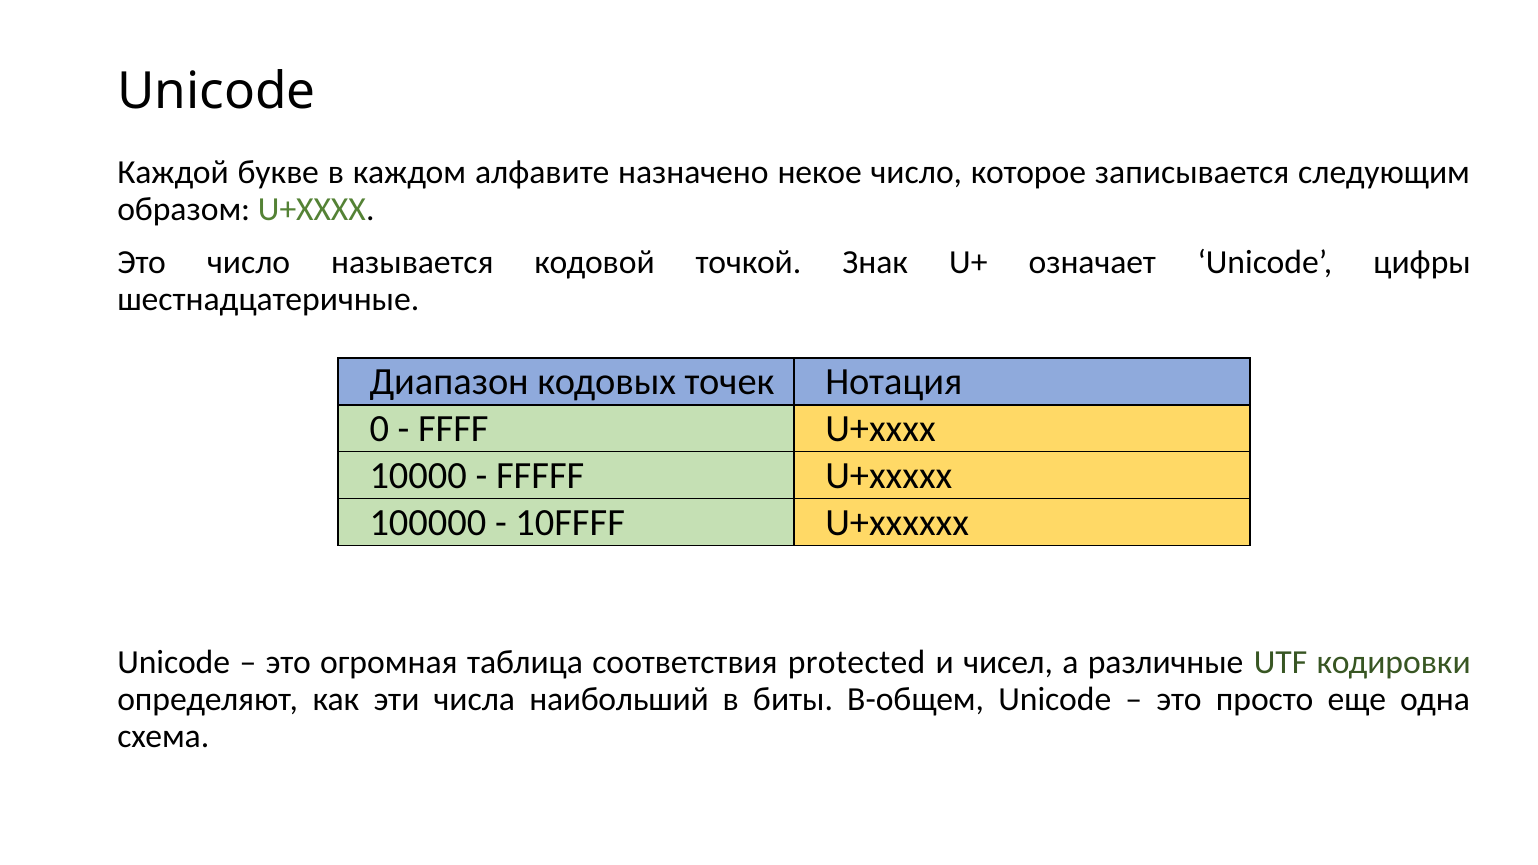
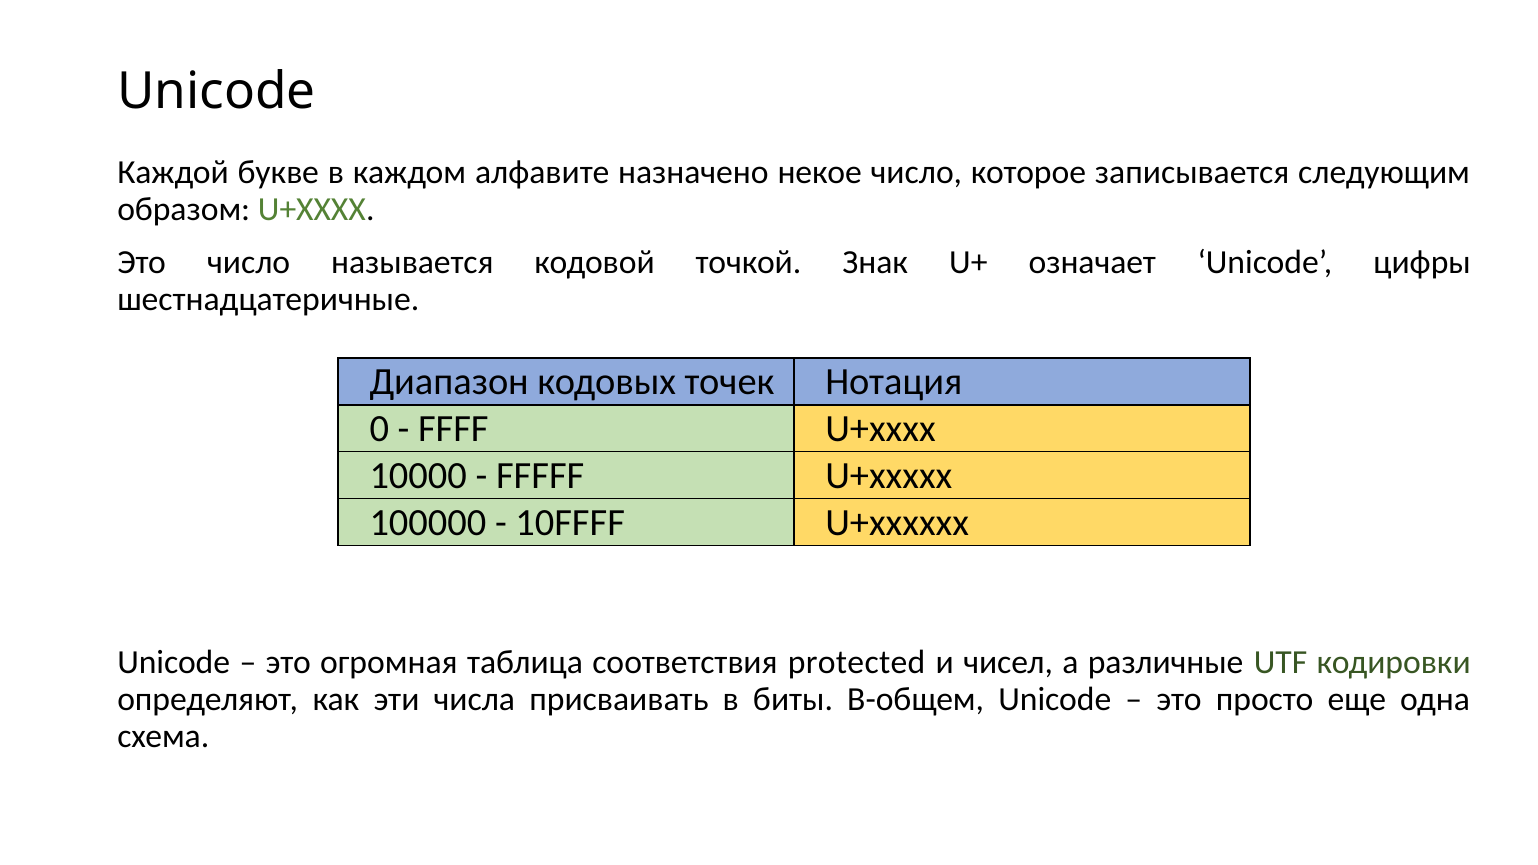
наибольший: наибольший -> присваивать
